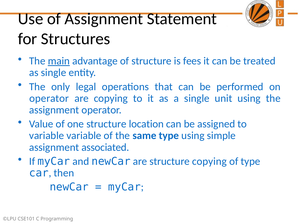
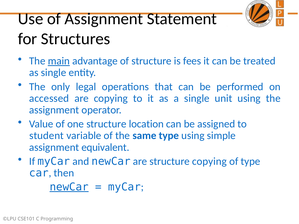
operator at (49, 98): operator -> accessed
variable at (47, 136): variable -> student
associated: associated -> equivalent
newCar at (69, 187) underline: none -> present
